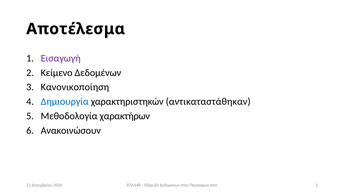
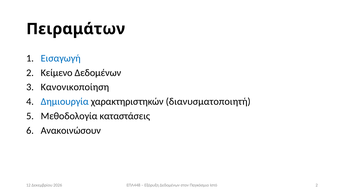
Αποτέλεσμα: Αποτέλεσμα -> Πειραμάτων
Εισαγωγή colour: purple -> blue
αντικαταστάθηκαν: αντικαταστάθηκαν -> διανυσματοποιητή
χαρακτήρων: χαρακτήρων -> καταστάσεις
